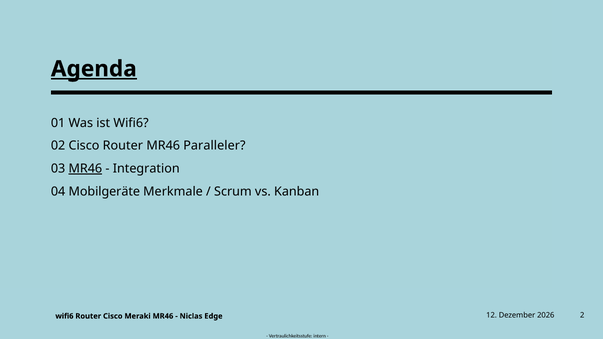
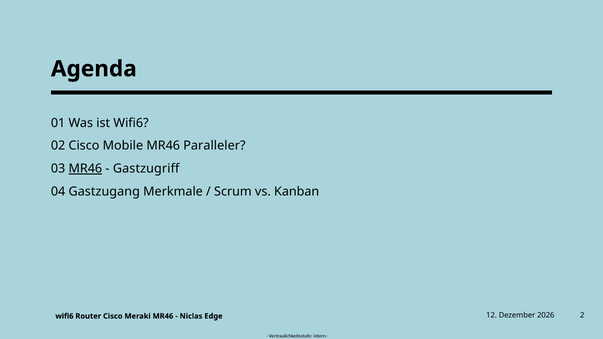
Agenda underline: present -> none
Cisco Router: Router -> Mobile
Integration: Integration -> Gastzugriff
Mobilgeräte: Mobilgeräte -> Gastzugang
